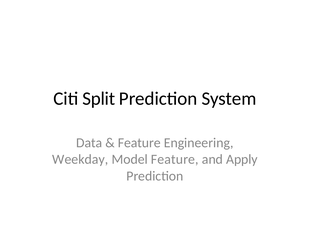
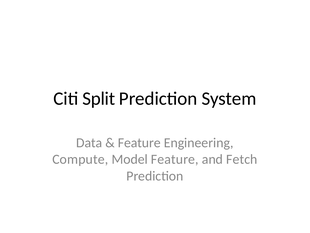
Weekday: Weekday -> Compute
Apply: Apply -> Fetch
